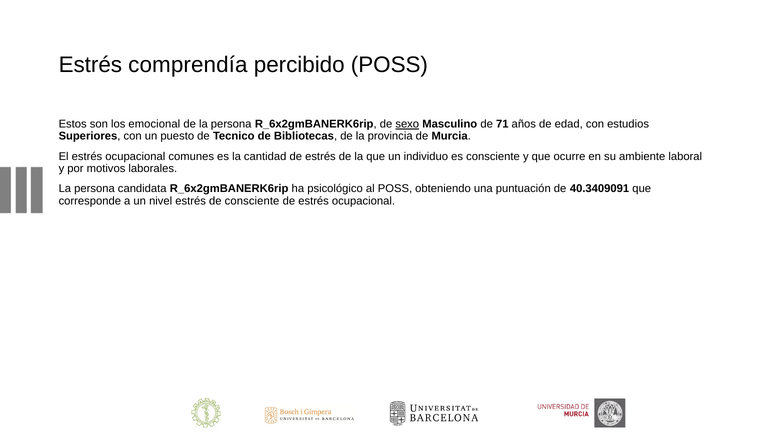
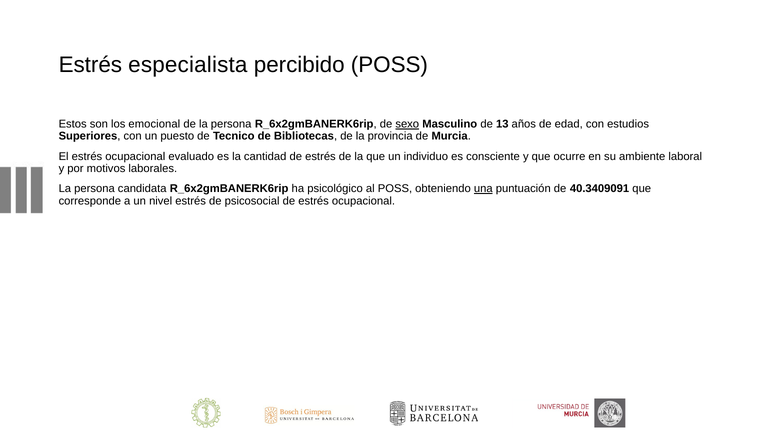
comprendía: comprendía -> especialista
71: 71 -> 13
comunes: comunes -> evaluado
una underline: none -> present
de consciente: consciente -> psicosocial
